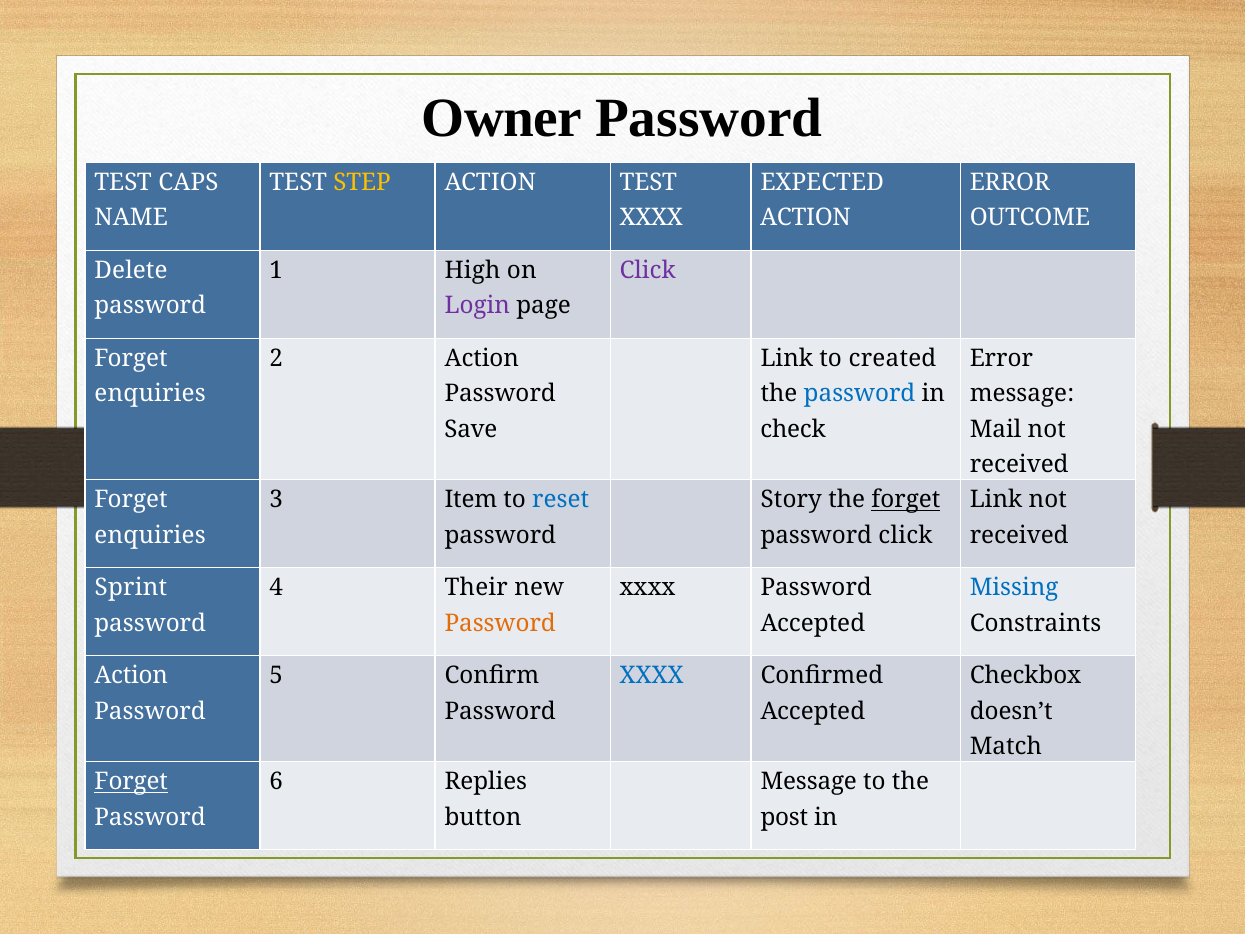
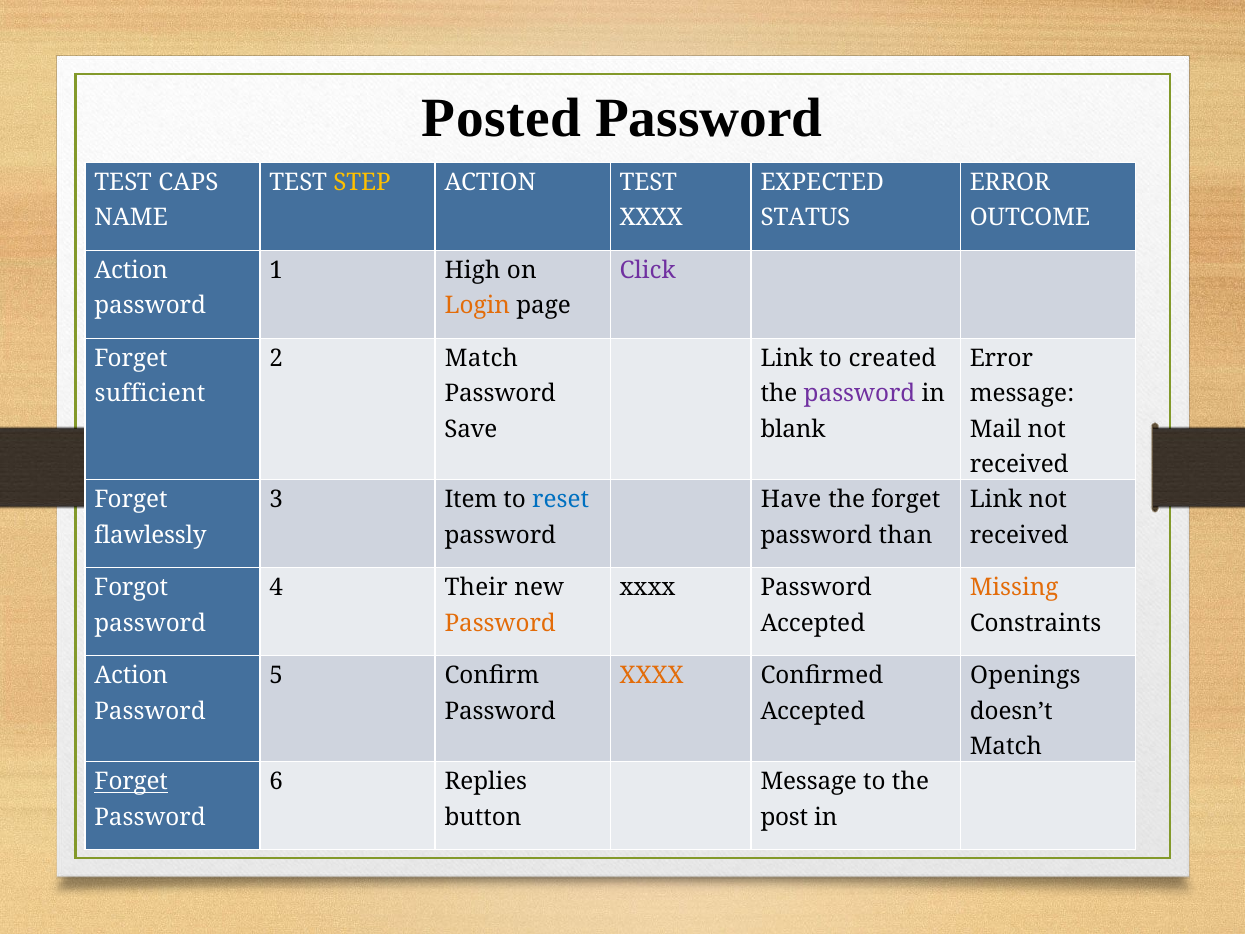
Owner: Owner -> Posted
ACTION at (806, 218): ACTION -> STATUS
Delete at (131, 271): Delete -> Action
Login colour: purple -> orange
2 Action: Action -> Match
enquiries at (150, 394): enquiries -> sufficient
password at (860, 394) colour: blue -> purple
check: check -> blank
Story: Story -> Have
forget at (906, 500) underline: present -> none
enquiries at (150, 535): enquiries -> flawlessly
password click: click -> than
Sprint: Sprint -> Forgot
Missing colour: blue -> orange
XXXX at (652, 676) colour: blue -> orange
Checkbox: Checkbox -> Openings
